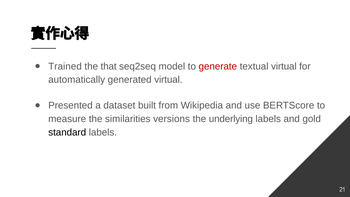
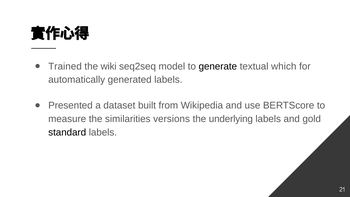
that: that -> wiki
generate colour: red -> black
textual virtual: virtual -> which
generated virtual: virtual -> labels
